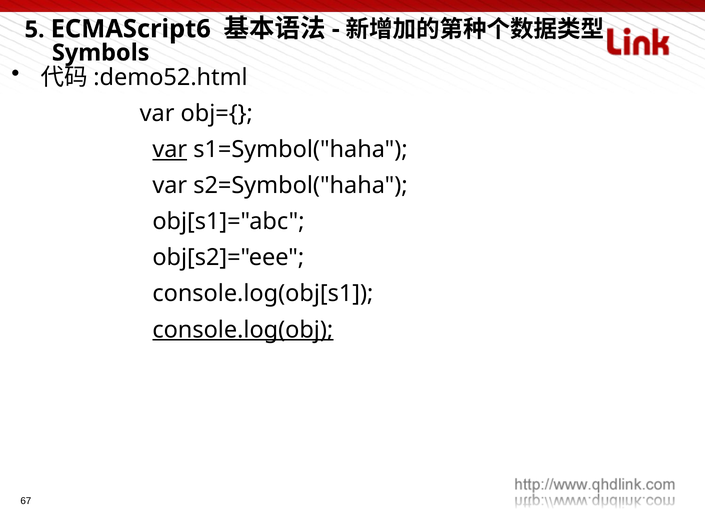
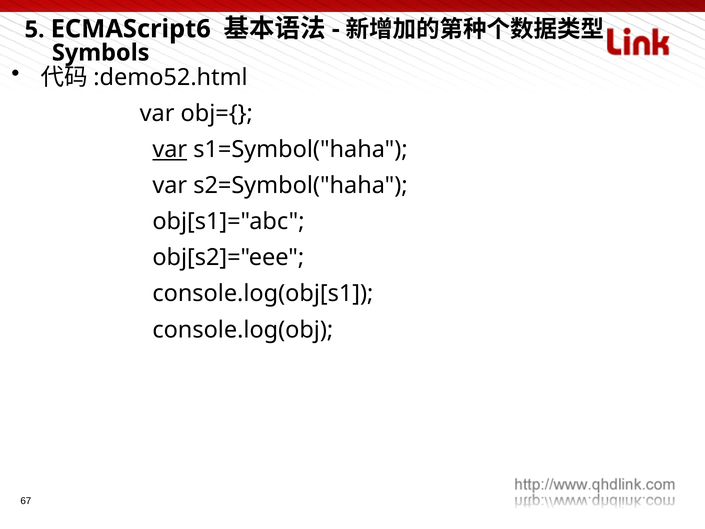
console.log(obj underline: present -> none
